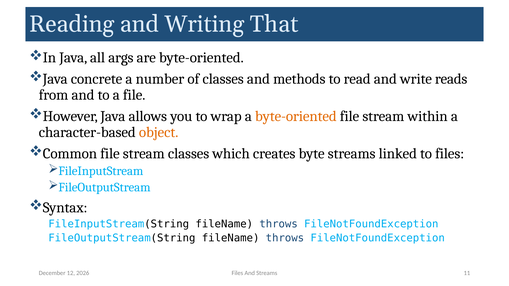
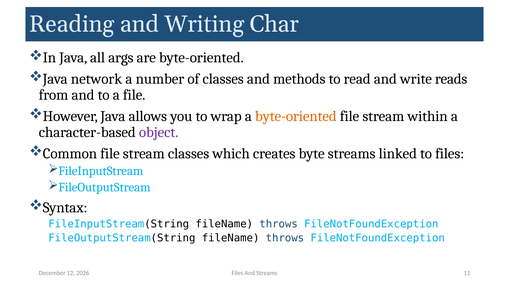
That: That -> Char
concrete: concrete -> network
object colour: orange -> purple
